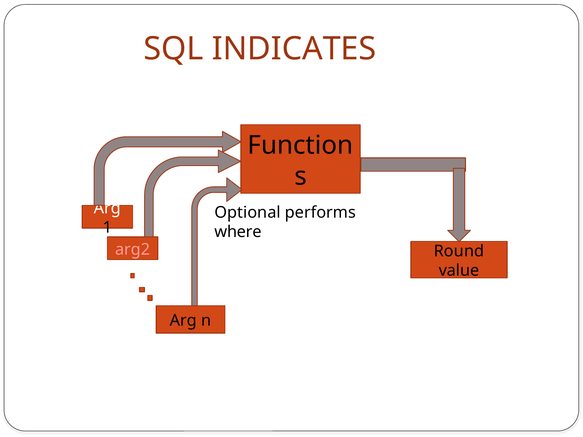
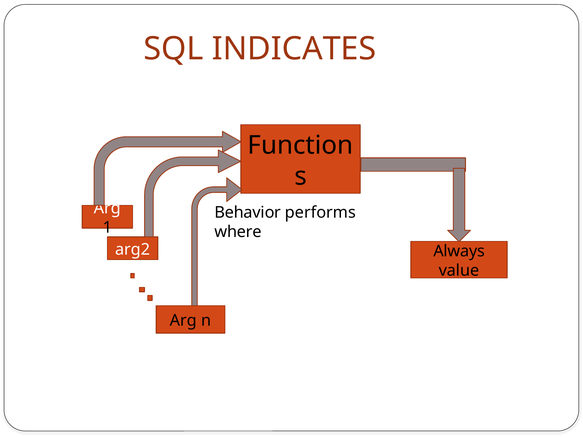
Optional: Optional -> Behavior
arg2 colour: pink -> white
Round: Round -> Always
